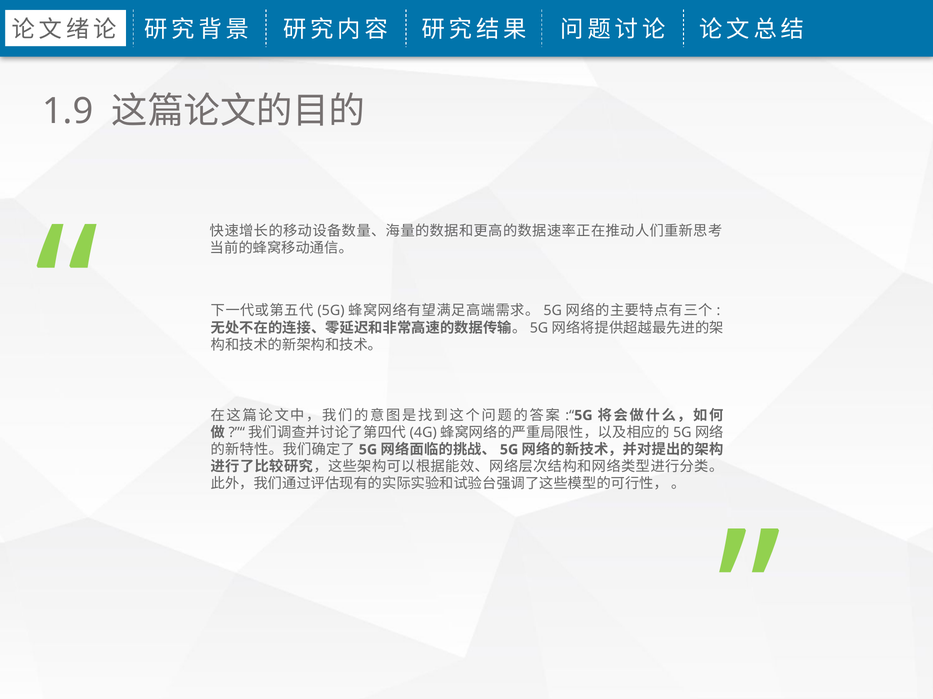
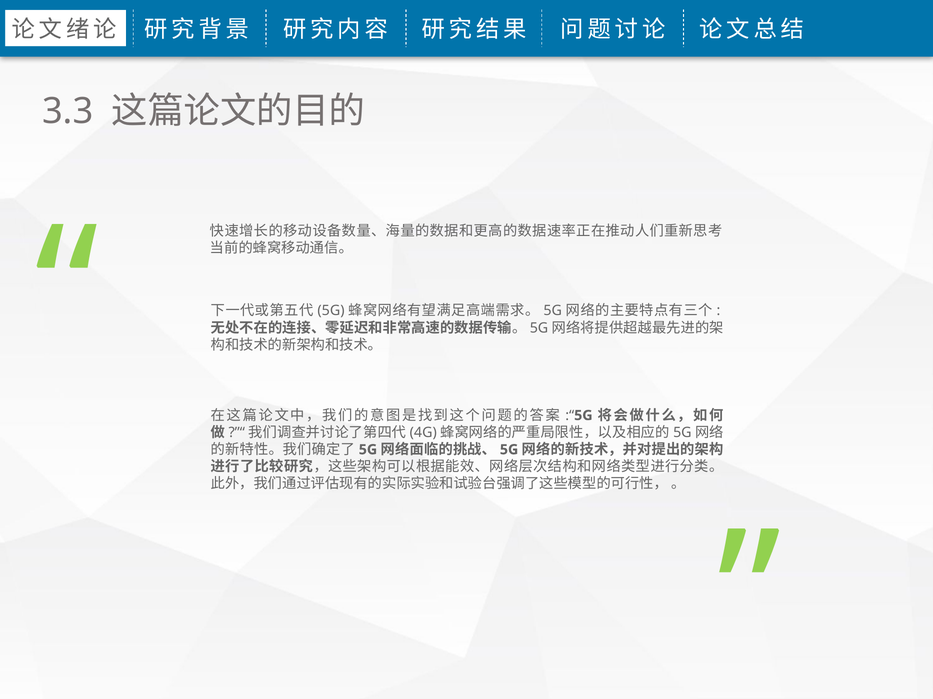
1.9: 1.9 -> 3.3
